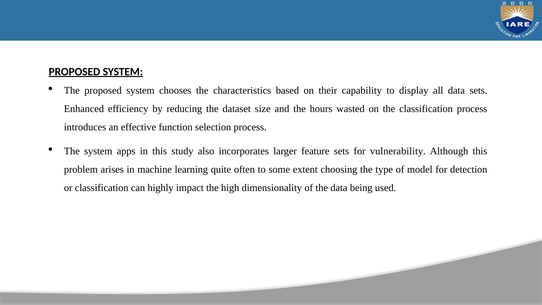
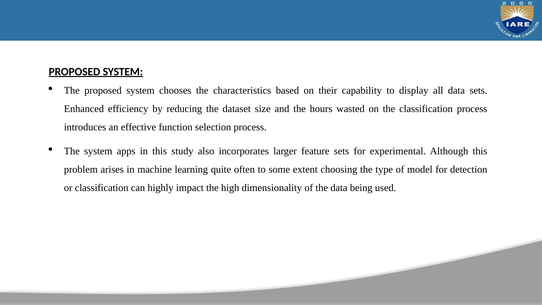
vulnerability: vulnerability -> experimental
